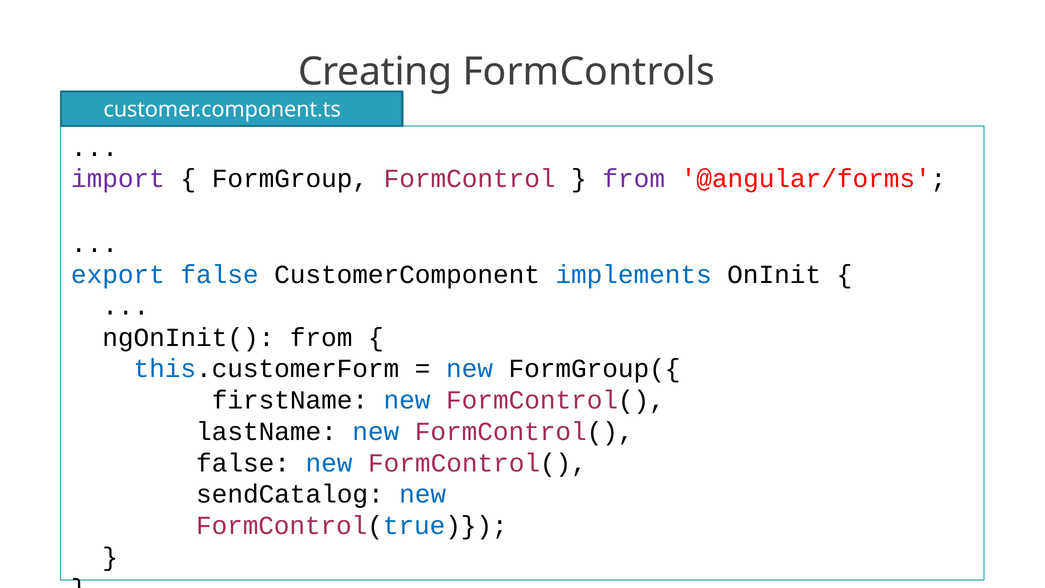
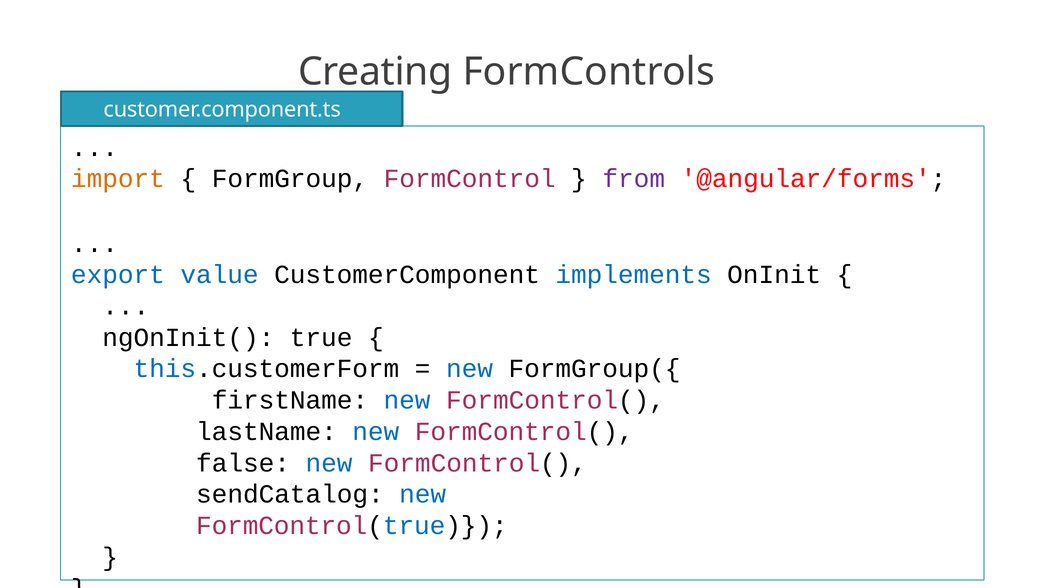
import colour: purple -> orange
export false: false -> value
ngOnInit( from: from -> true
